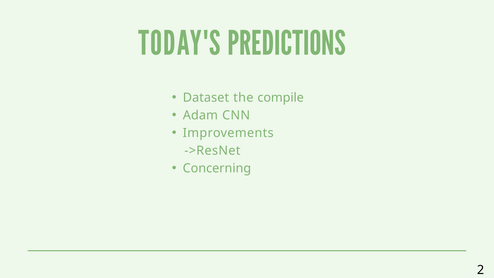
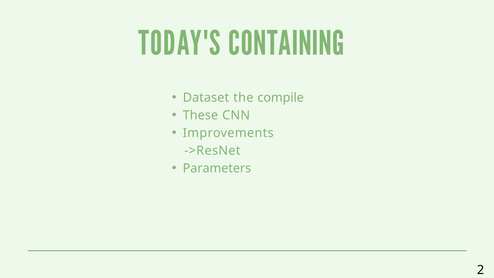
PREDICTIONS: PREDICTIONS -> CONTAINING
Adam: Adam -> These
Concerning: Concerning -> Parameters
